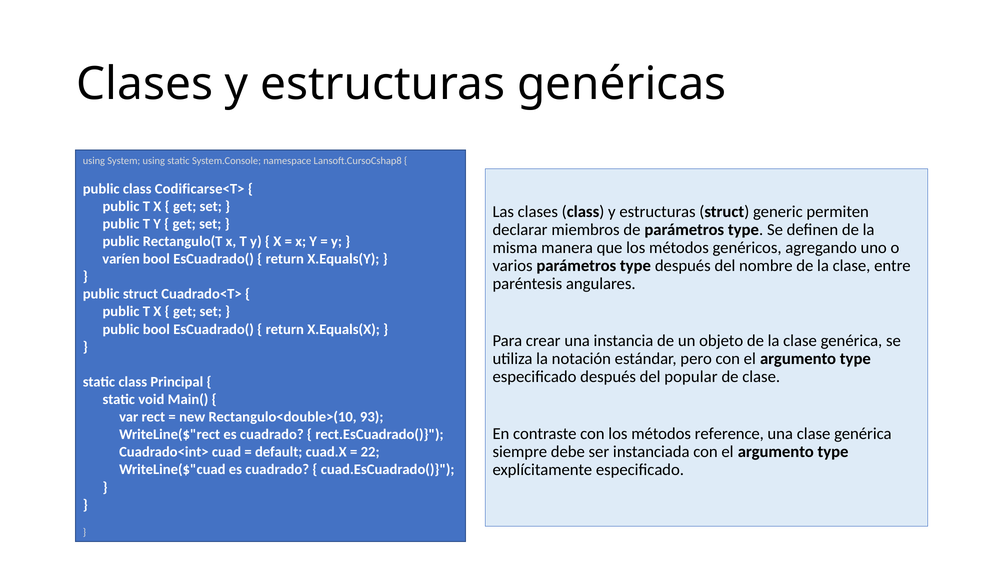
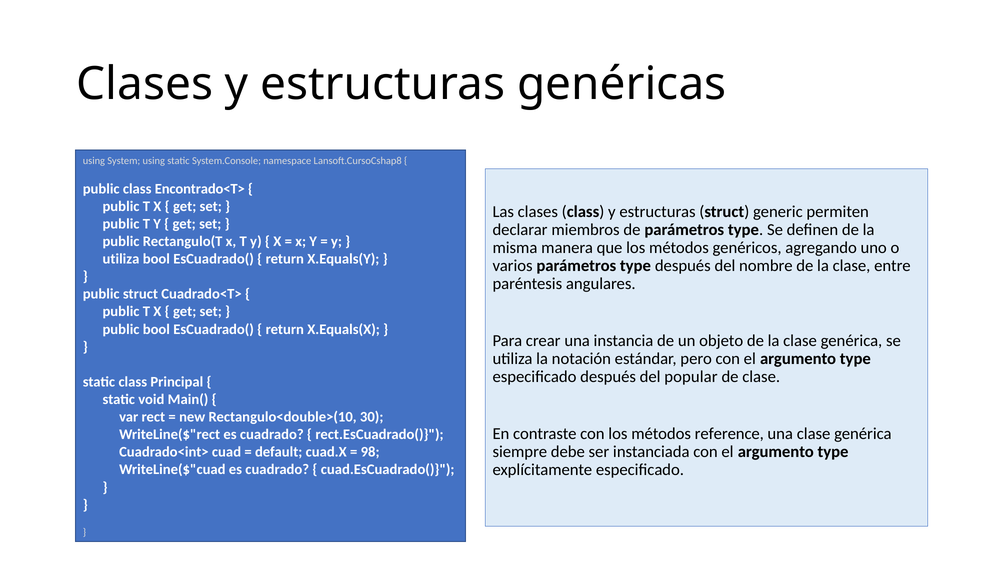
Codificarse<T>: Codificarse<T> -> Encontrado<T>
varíen at (121, 259): varíen -> utiliza
93: 93 -> 30
22: 22 -> 98
